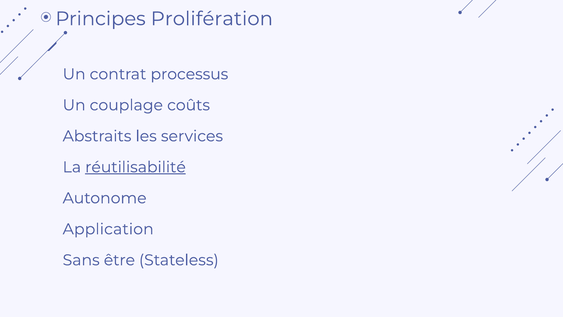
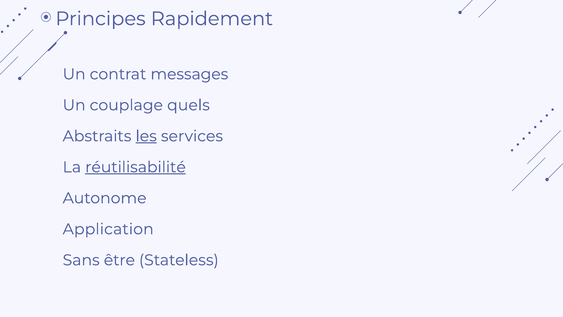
Prolifération: Prolifération -> Rapidement
processus: processus -> messages
coûts: coûts -> quels
les underline: none -> present
